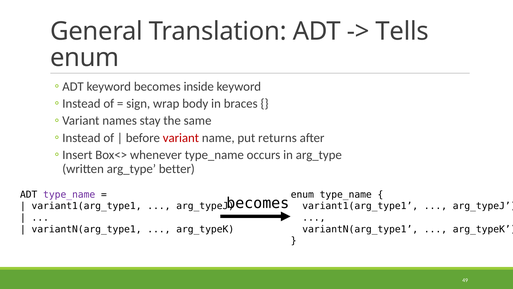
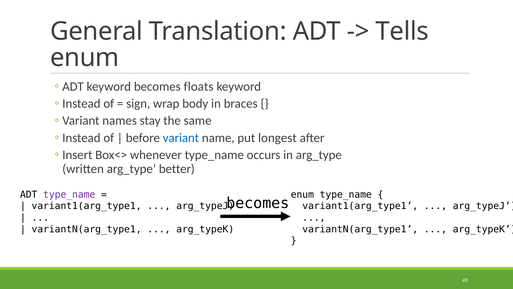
inside: inside -> floats
variant colour: red -> blue
returns: returns -> longest
